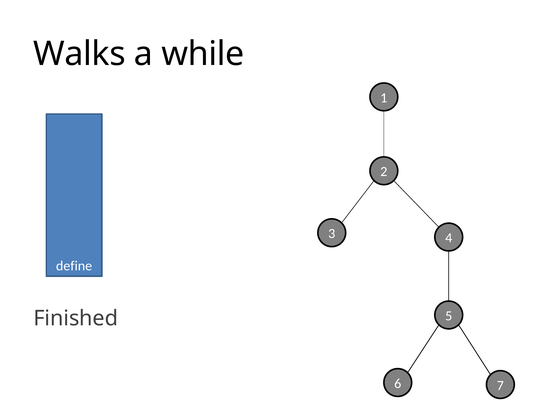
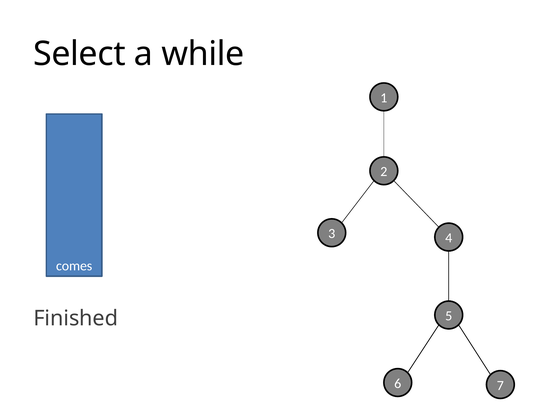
Walks: Walks -> Select
define: define -> comes
